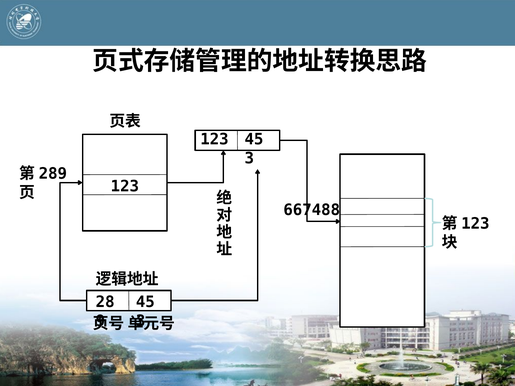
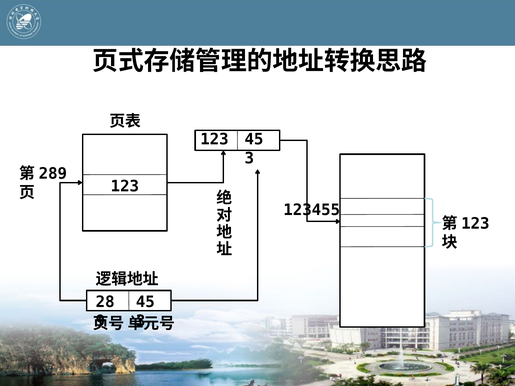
667488: 667488 -> 123455
